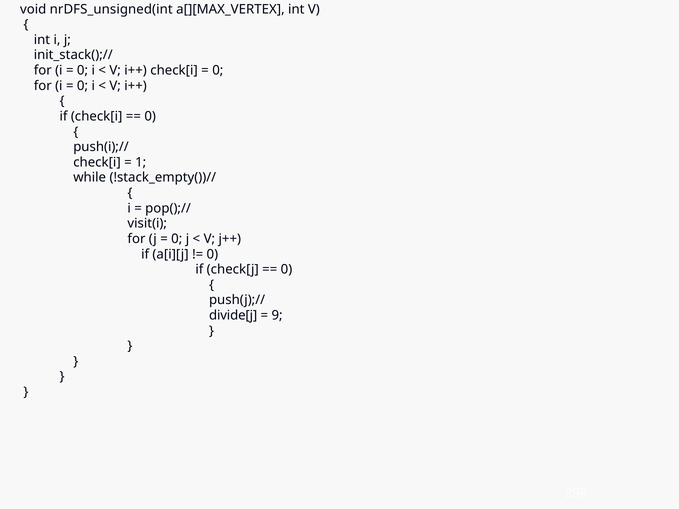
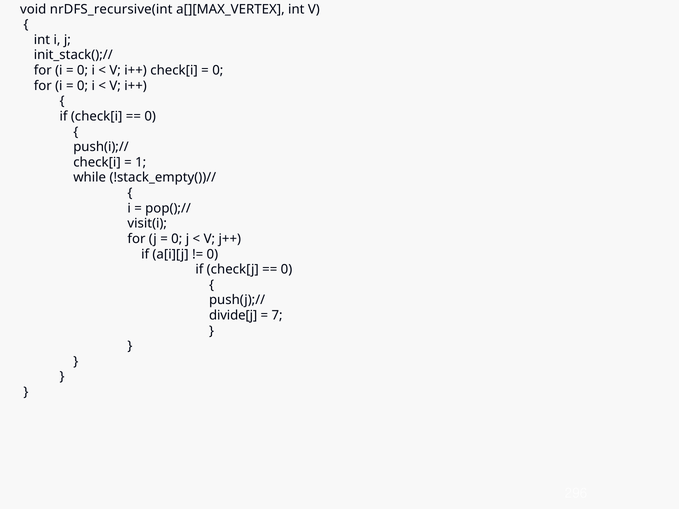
nrDFS_unsigned(int: nrDFS_unsigned(int -> nrDFS_recursive(int
9: 9 -> 7
